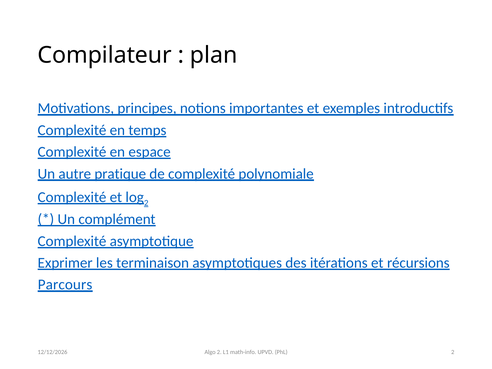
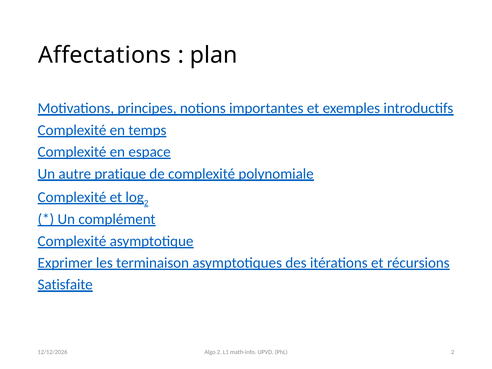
Compilateur: Compilateur -> Affectations
Parcours: Parcours -> Satisfaite
